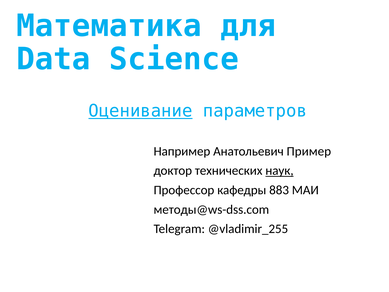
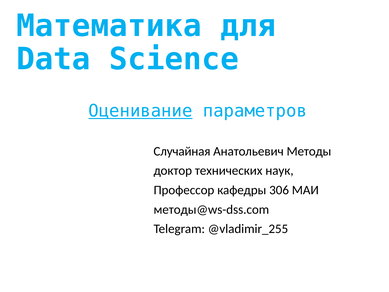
Например: Например -> Случайная
Пример: Пример -> Методы
наук underline: present -> none
883: 883 -> 306
